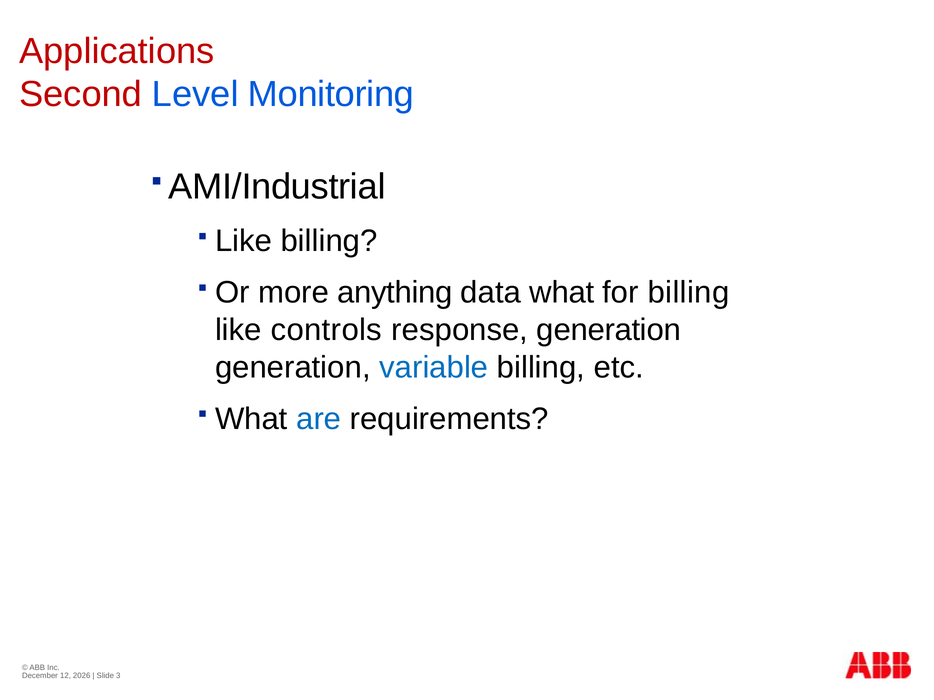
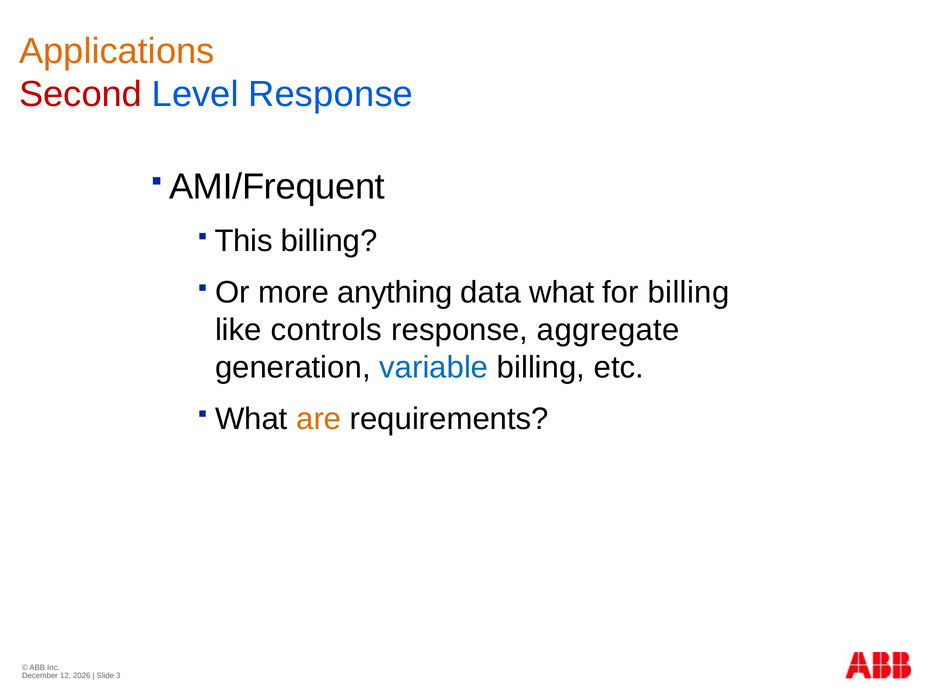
Applications colour: red -> orange
Level Monitoring: Monitoring -> Response
AMI/Industrial: AMI/Industrial -> AMI/Frequent
Like at (244, 241): Like -> This
response generation: generation -> aggregate
are colour: blue -> orange
